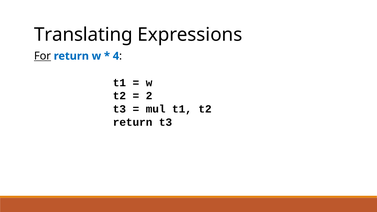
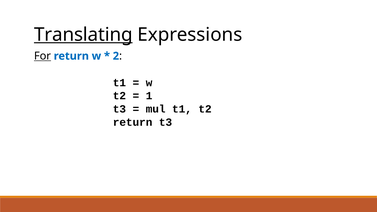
Translating underline: none -> present
4: 4 -> 2
2: 2 -> 1
